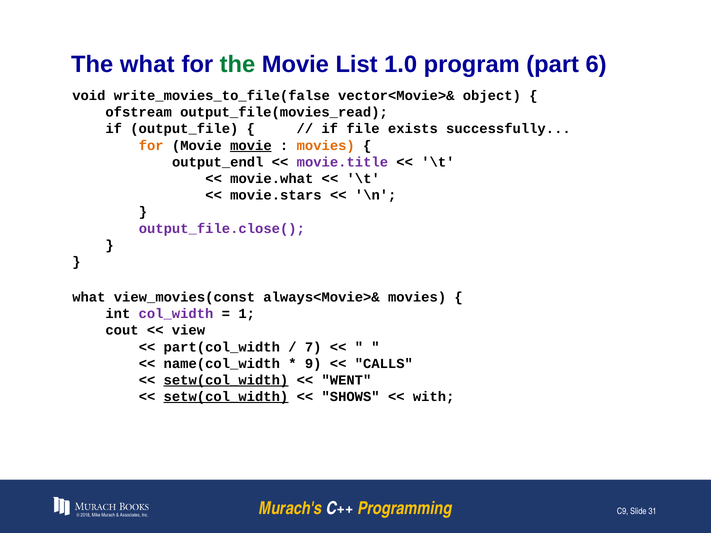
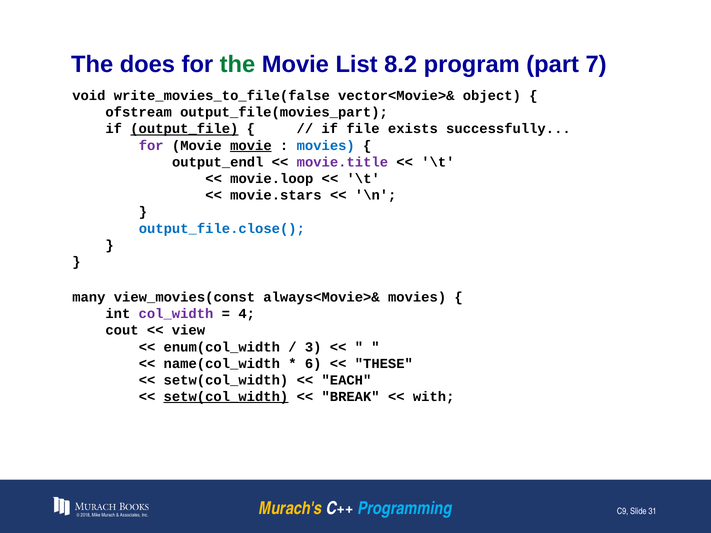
The what: what -> does
1.0: 1.0 -> 8.2
6: 6 -> 7
output_file(movies_read: output_file(movies_read -> output_file(movies_part
output_file underline: none -> present
for at (151, 146) colour: orange -> purple
movies at (326, 146) colour: orange -> blue
movie.what: movie.what -> movie.loop
output_file.close( colour: purple -> blue
what at (89, 297): what -> many
1: 1 -> 4
part(col_width: part(col_width -> enum(col_width
7: 7 -> 3
9: 9 -> 6
CALLS: CALLS -> THESE
setw(col_width at (226, 380) underline: present -> none
WENT: WENT -> EACH
SHOWS: SHOWS -> BREAK
Programming colour: yellow -> light blue
